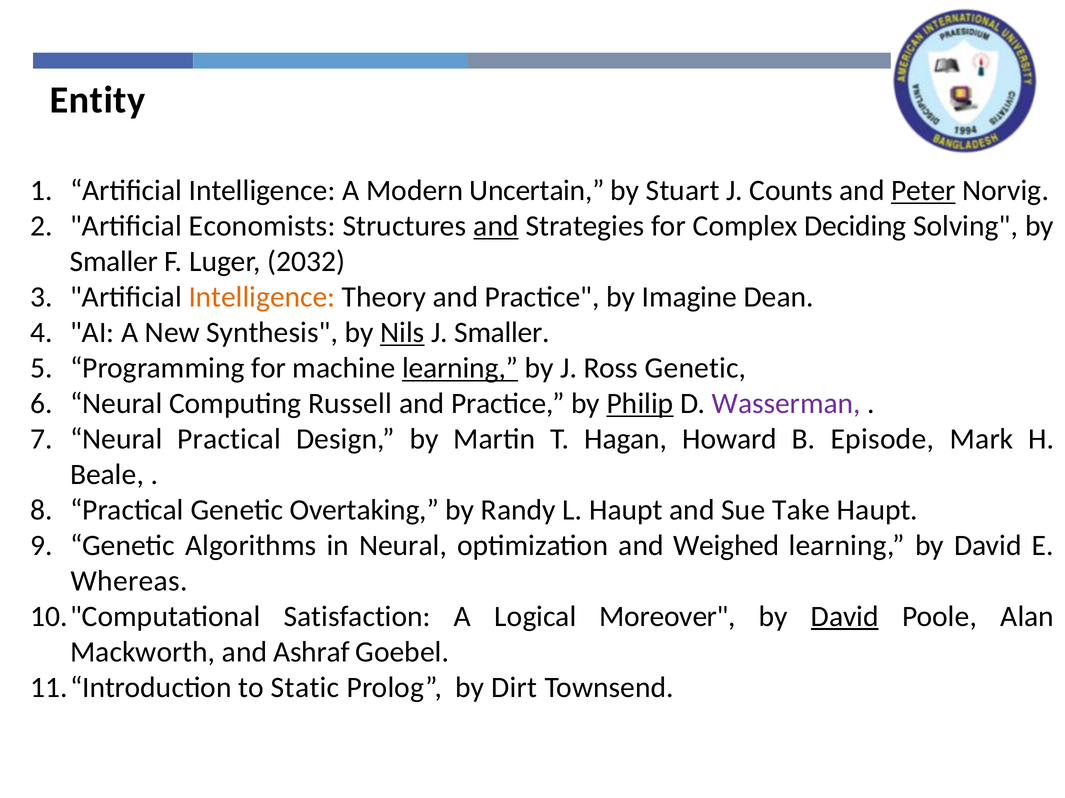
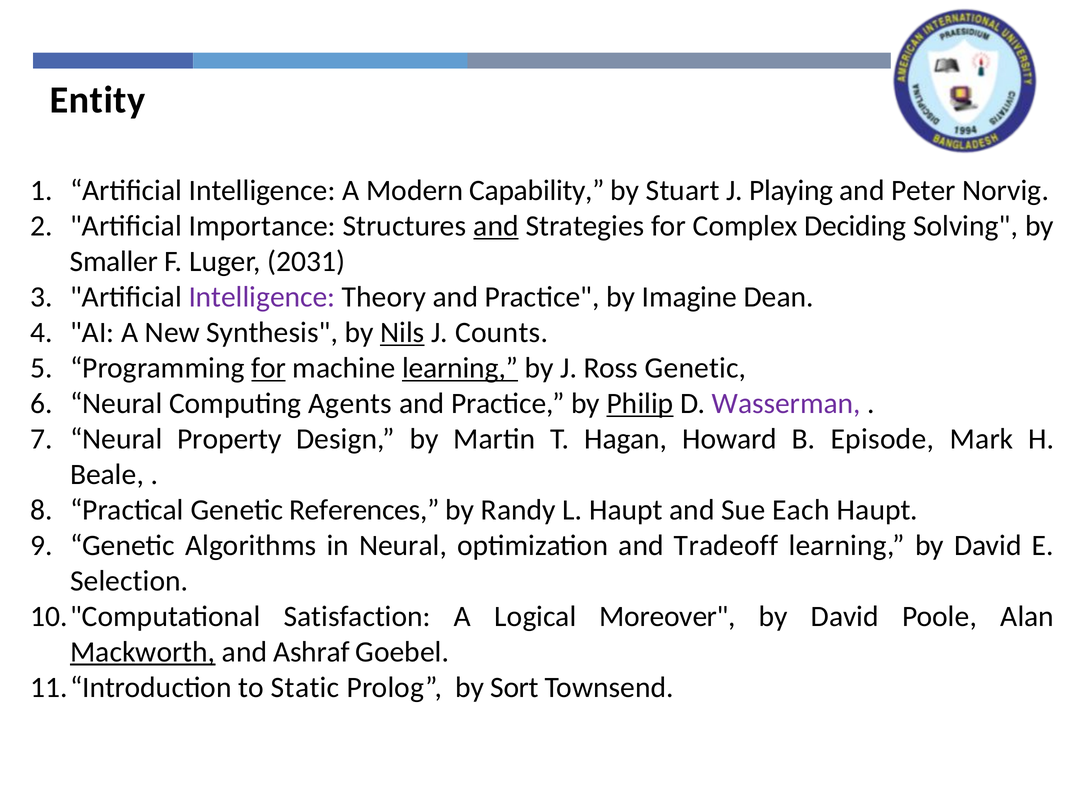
Uncertain: Uncertain -> Capability
Counts: Counts -> Playing
Peter underline: present -> none
Economists: Economists -> Importance
2032: 2032 -> 2031
Intelligence at (262, 297) colour: orange -> purple
J Smaller: Smaller -> Counts
for at (269, 368) underline: none -> present
Russell: Russell -> Agents
Neural Practical: Practical -> Property
Overtaking: Overtaking -> References
Take: Take -> Each
Weighed: Weighed -> Tradeoff
Whereas: Whereas -> Selection
David at (845, 617) underline: present -> none
Mackworth underline: none -> present
Dirt: Dirt -> Sort
